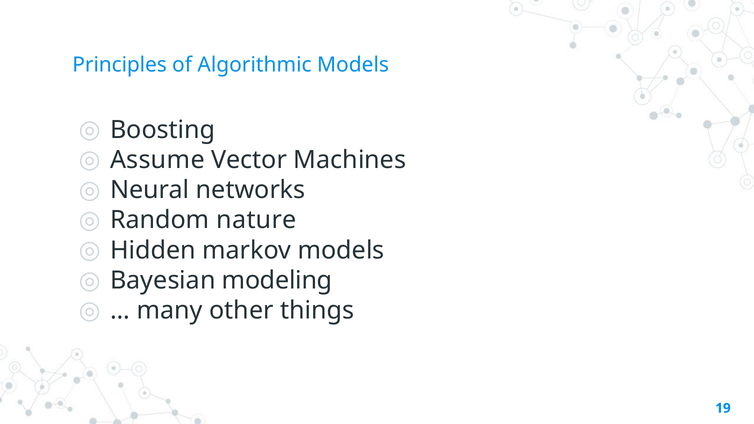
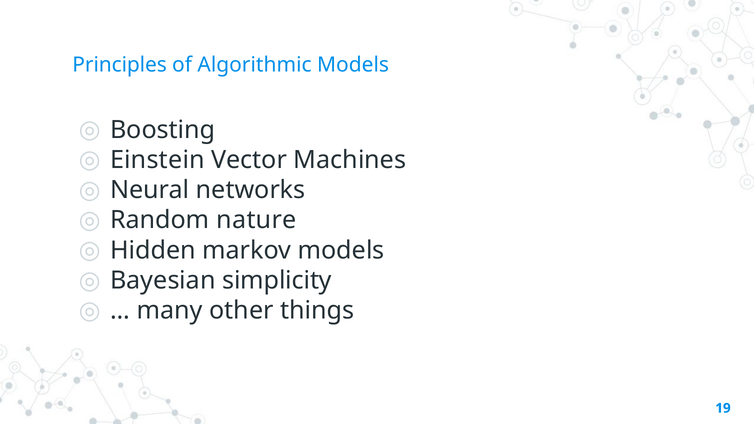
Assume: Assume -> Einstein
modeling: modeling -> simplicity
